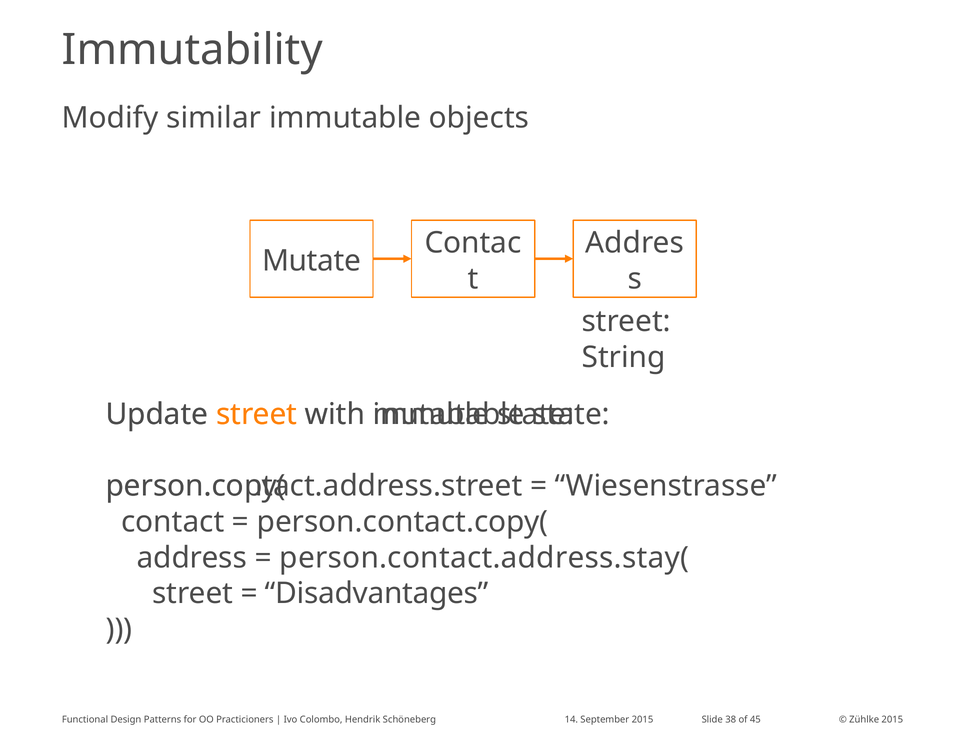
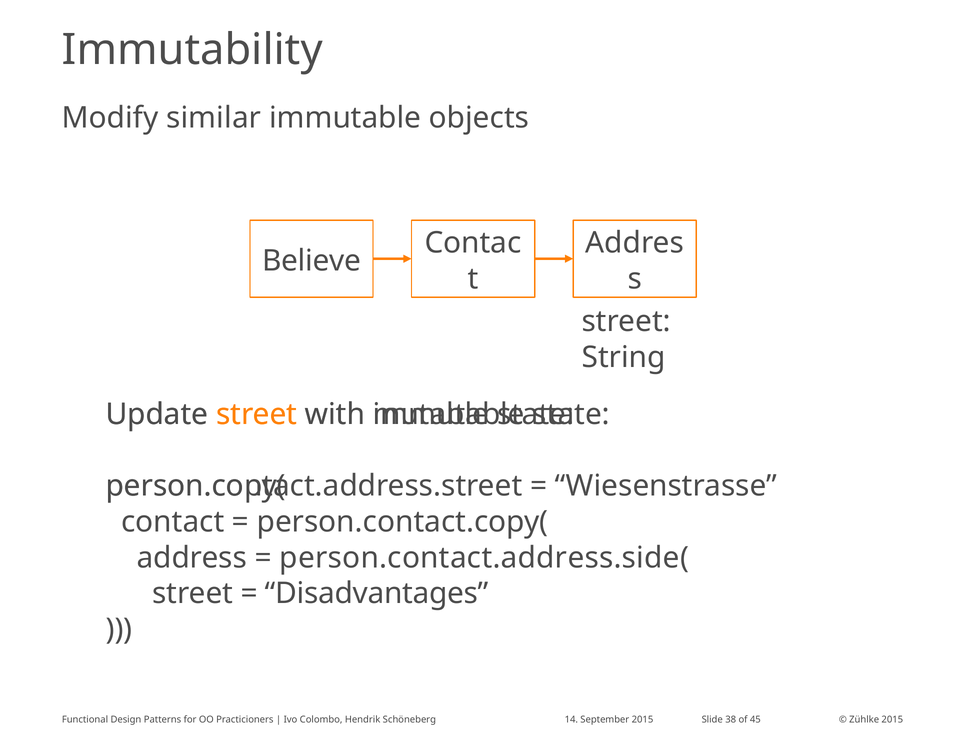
Mutate: Mutate -> Believe
person.contact.address.stay(: person.contact.address.stay( -> person.contact.address.side(
